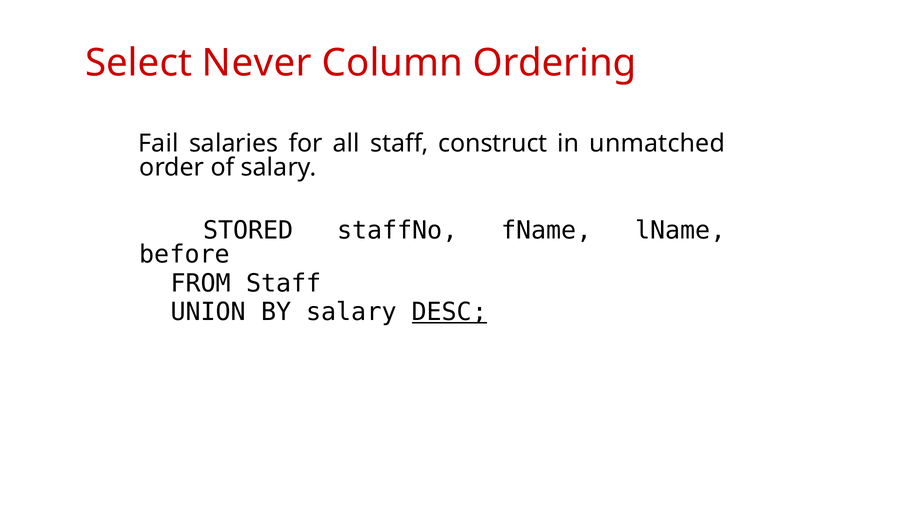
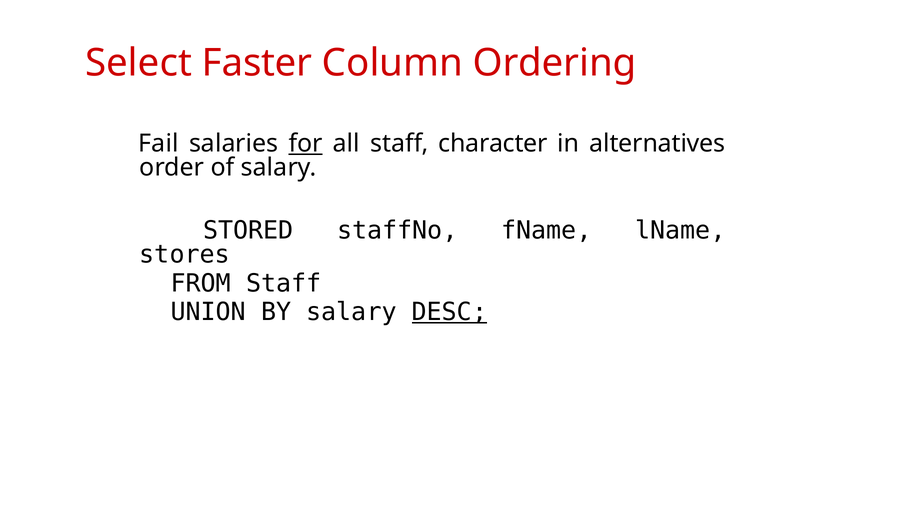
Never: Never -> Faster
for underline: none -> present
construct: construct -> character
unmatched: unmatched -> alternatives
before: before -> stores
